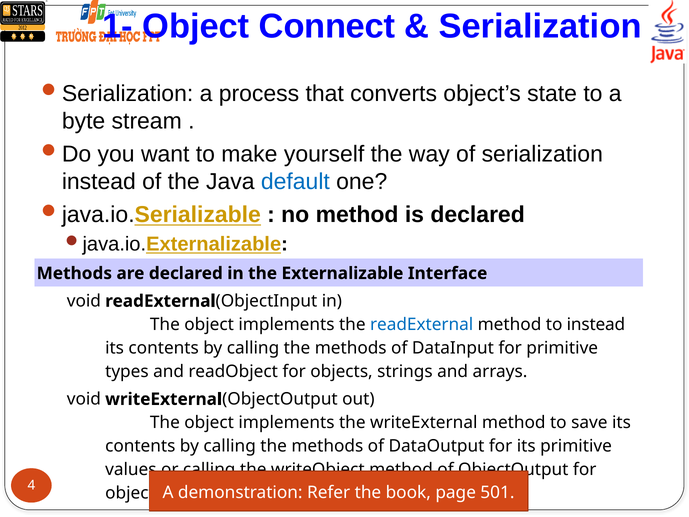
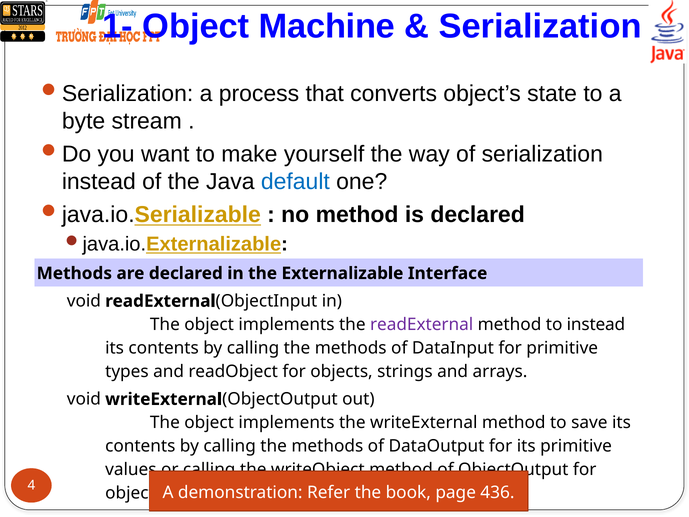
Connect: Connect -> Machine
readExternal at (422, 324) colour: blue -> purple
501: 501 -> 436
